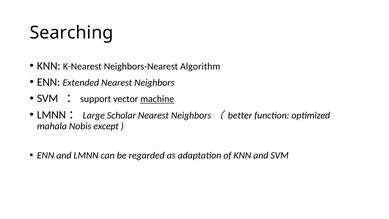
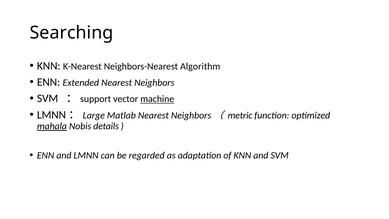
Scholar: Scholar -> Matlab
better: better -> metric
mahala underline: none -> present
except: except -> details
